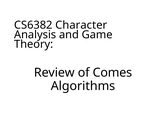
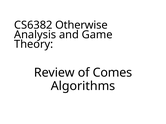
Character: Character -> Otherwise
